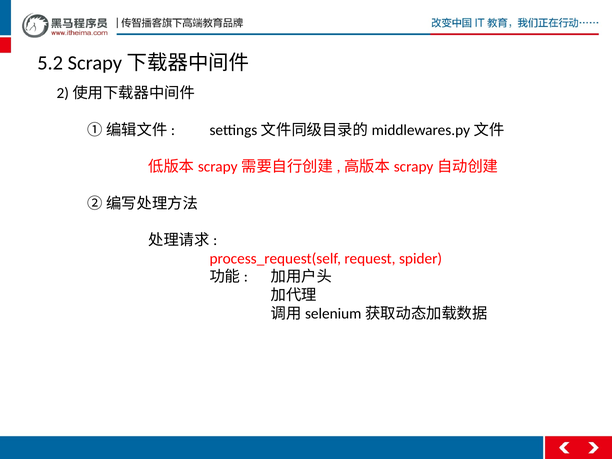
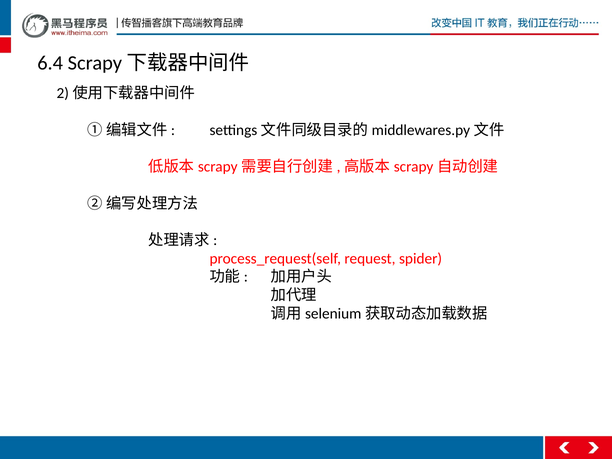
5.2: 5.2 -> 6.4
